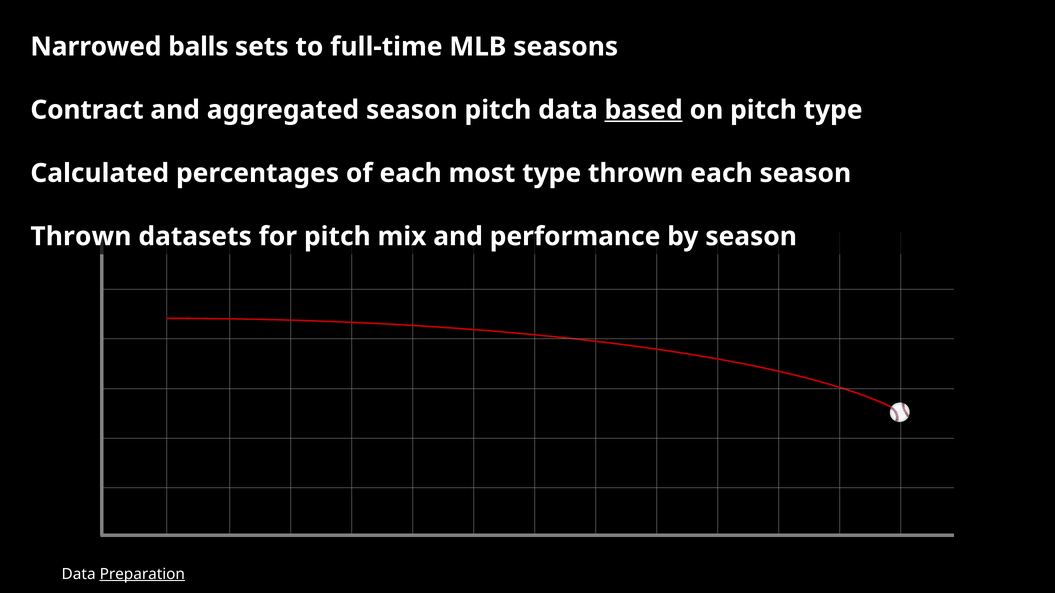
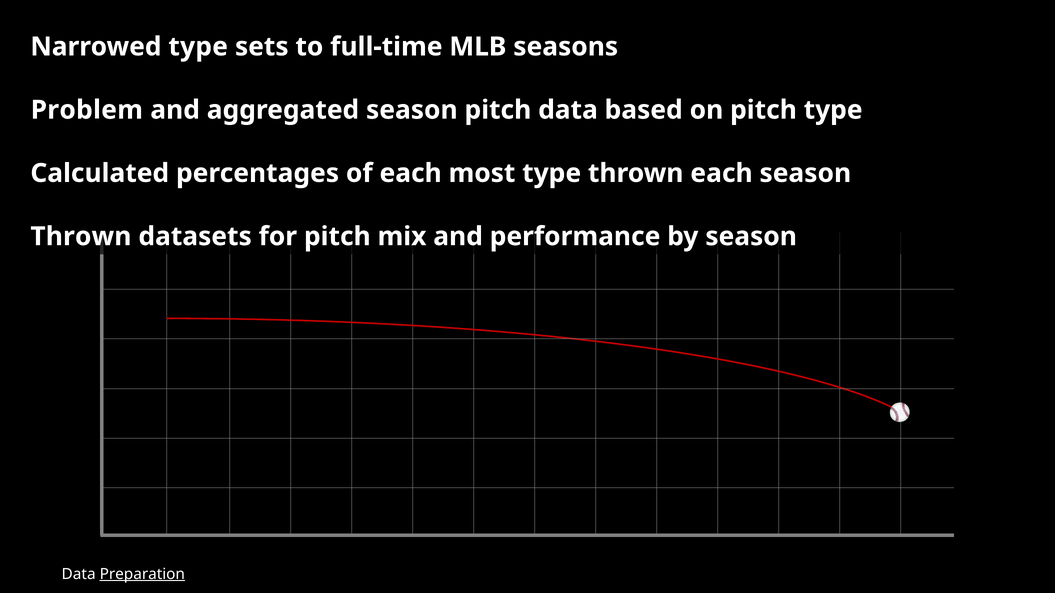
Narrowed balls: balls -> type
Contract: Contract -> Problem
based underline: present -> none
